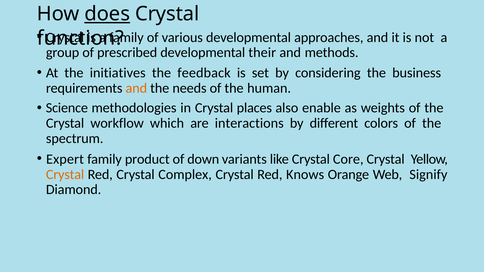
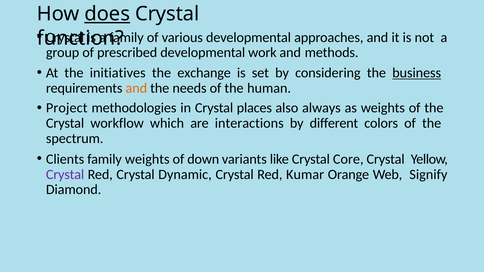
their: their -> work
feedback: feedback -> exchange
business underline: none -> present
Science: Science -> Project
enable: enable -> always
Expert: Expert -> Clients
family product: product -> weights
Crystal at (65, 175) colour: orange -> purple
Complex: Complex -> Dynamic
Knows: Knows -> Kumar
